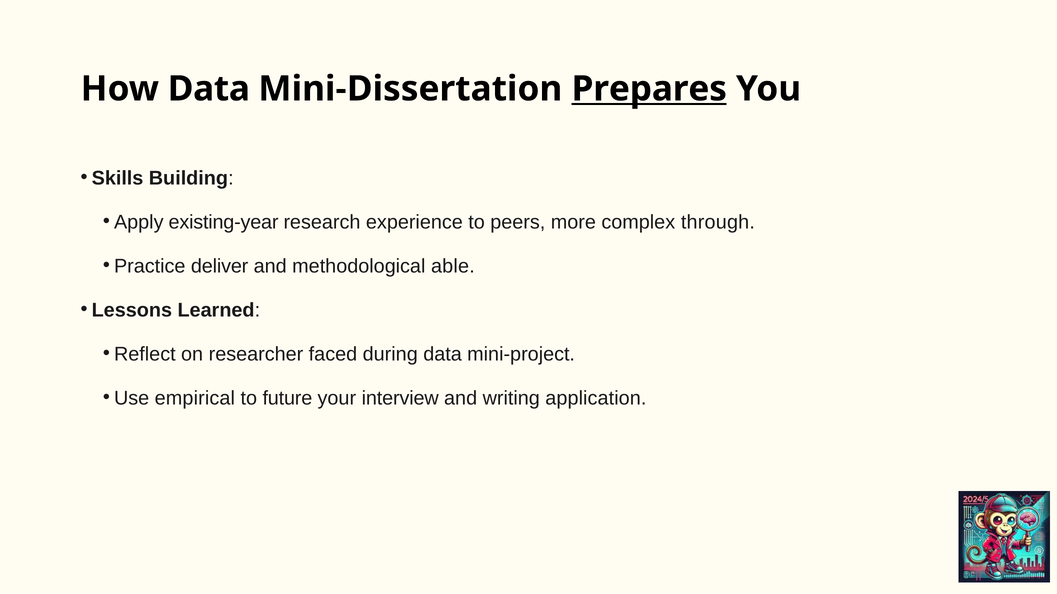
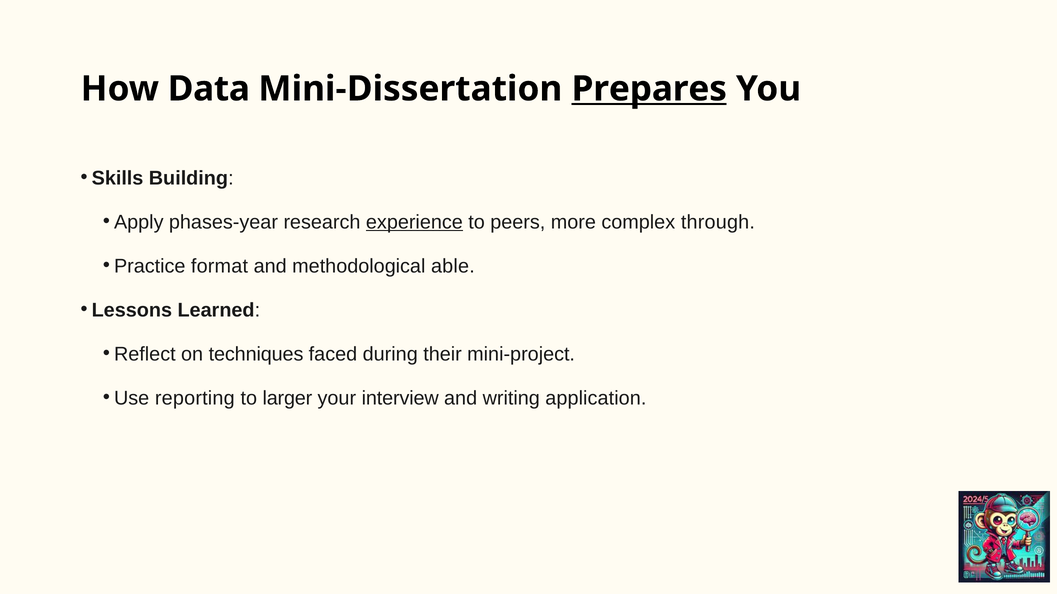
existing-year: existing-year -> phases-year
experience underline: none -> present
deliver: deliver -> format
researcher: researcher -> techniques
during data: data -> their
empirical: empirical -> reporting
future: future -> larger
